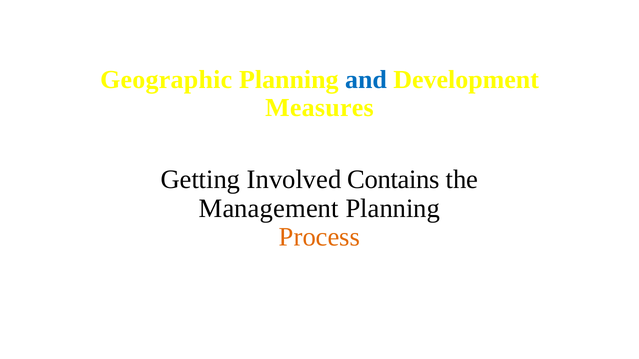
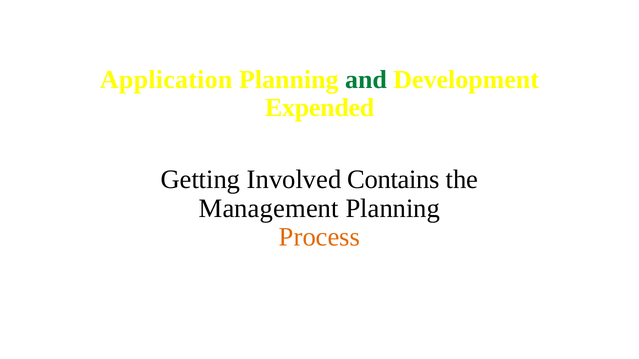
Geographic: Geographic -> Application
and colour: blue -> green
Measures: Measures -> Expended
